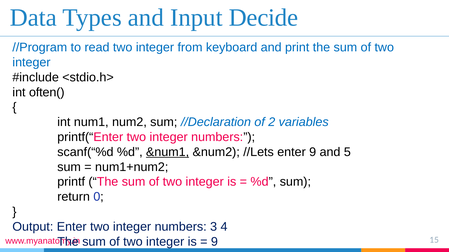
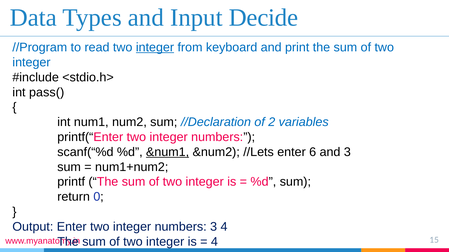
integer at (155, 48) underline: none -> present
often(: often( -> pass(
enter 9: 9 -> 6
and 5: 5 -> 3
9 at (214, 242): 9 -> 4
